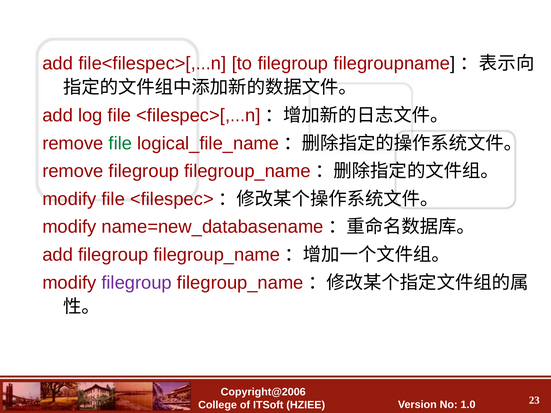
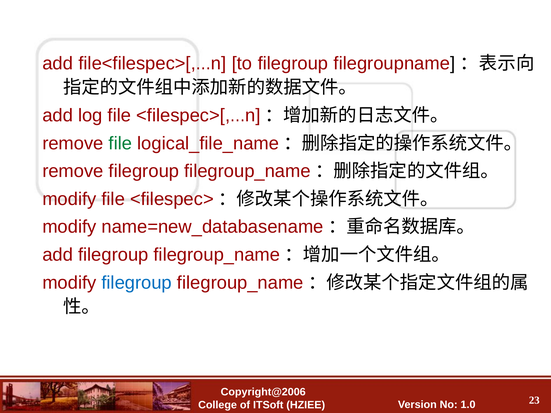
filegroup at (137, 283) colour: purple -> blue
